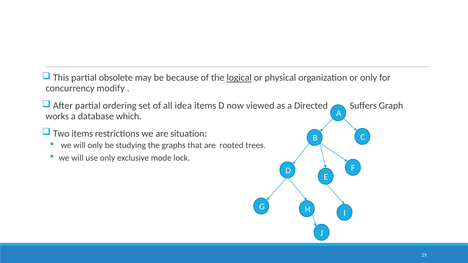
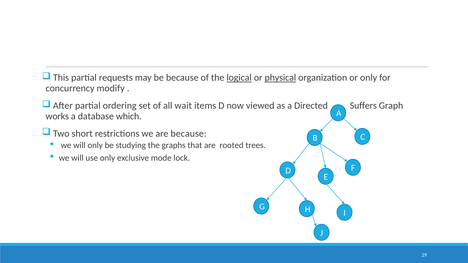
obsolete: obsolete -> requests
physical underline: none -> present
idea: idea -> wait
Two items: items -> short
are situation: situation -> because
